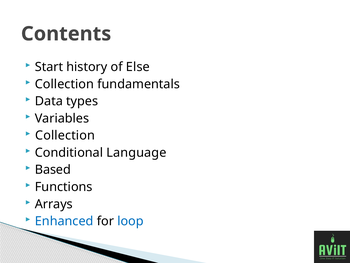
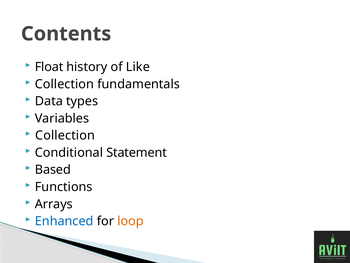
Start: Start -> Float
Else: Else -> Like
Language: Language -> Statement
loop colour: blue -> orange
